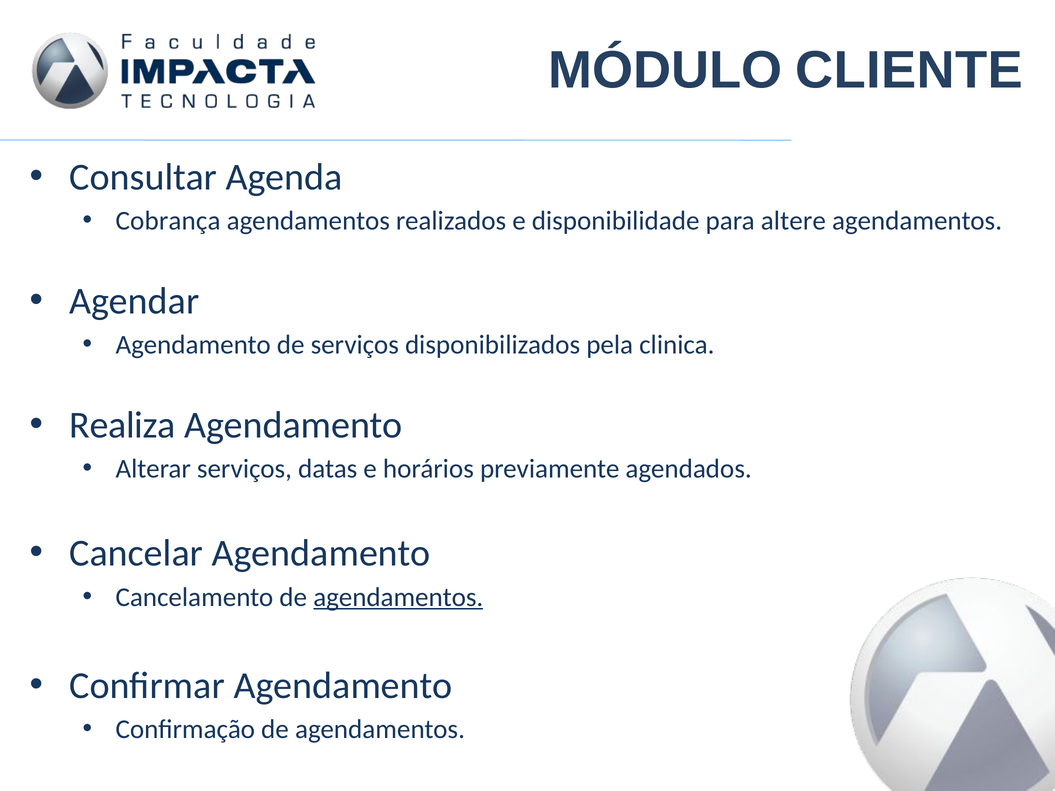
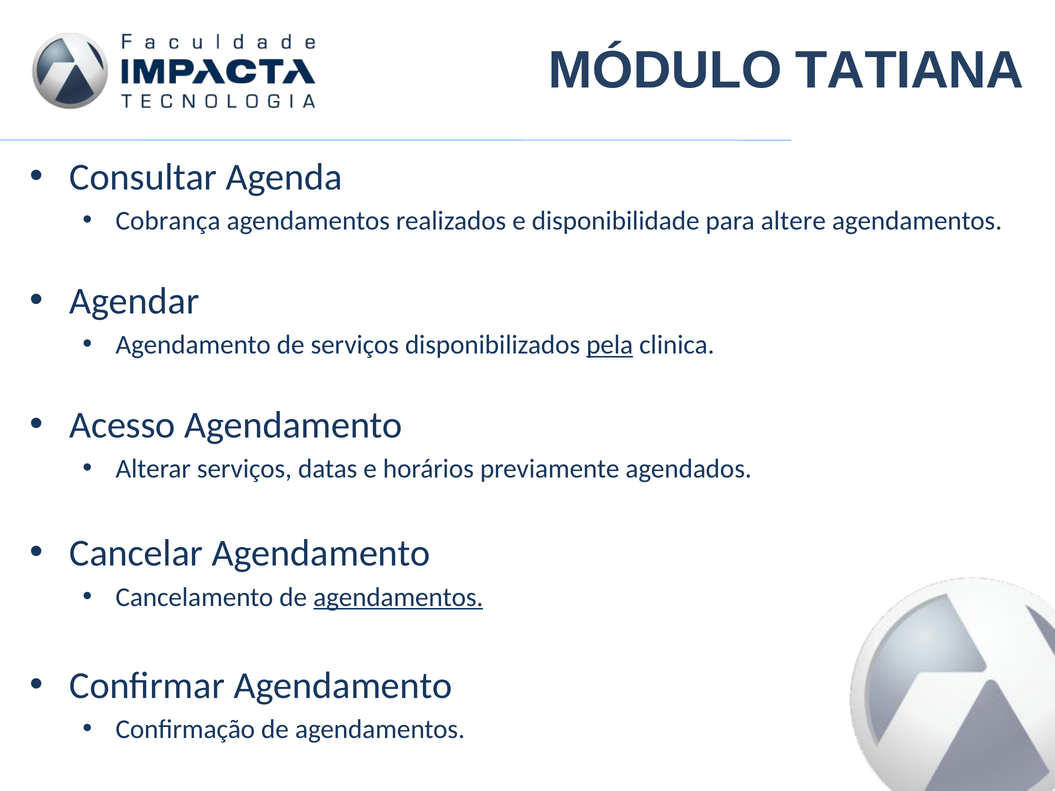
CLIENTE: CLIENTE -> TATIANA
pela underline: none -> present
Realiza: Realiza -> Acesso
